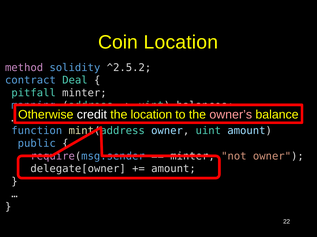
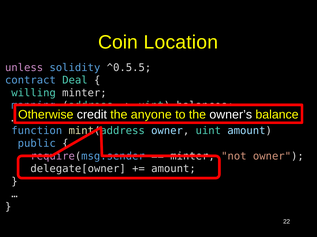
method: method -> unless
^2.5.2: ^2.5.2 -> ^0.5.5
pitfall: pitfall -> willing
the location: location -> anyone
owner’s colour: pink -> white
